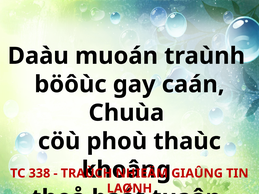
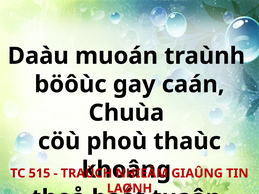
338: 338 -> 515
